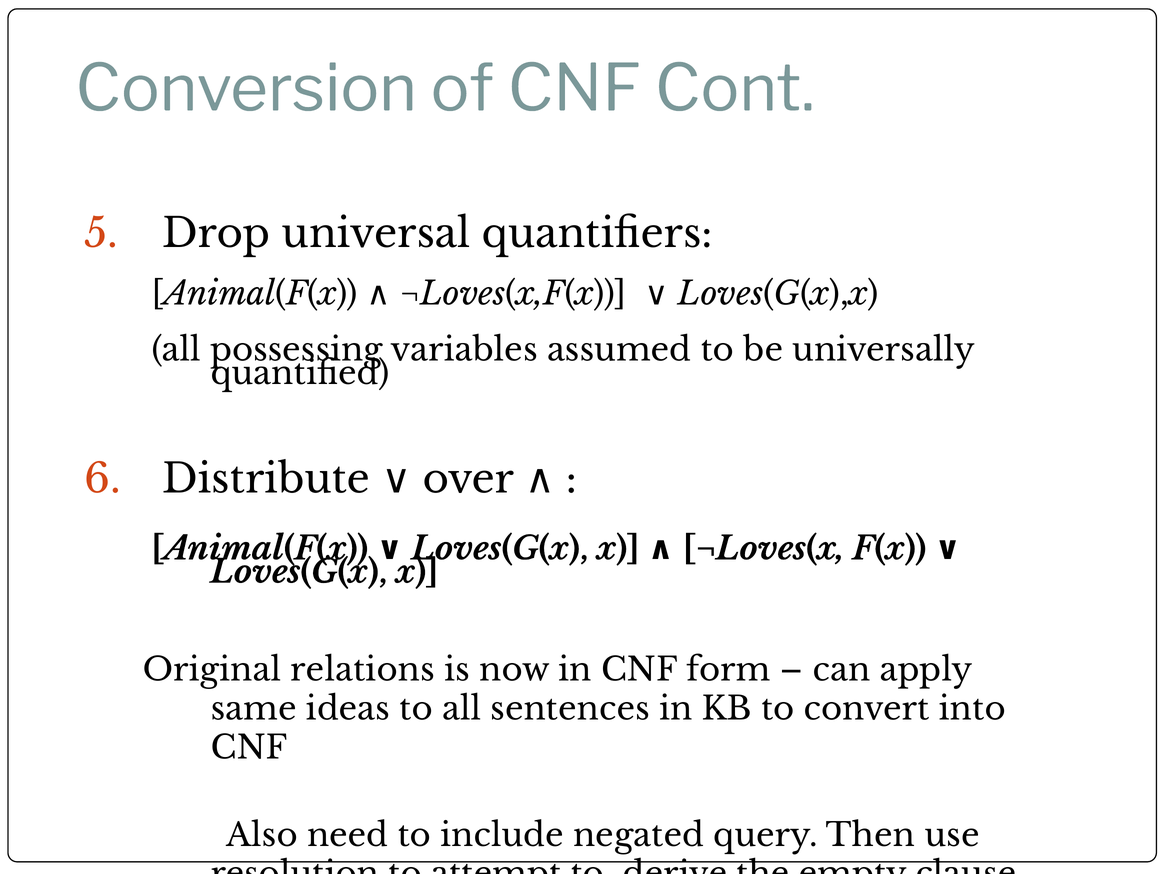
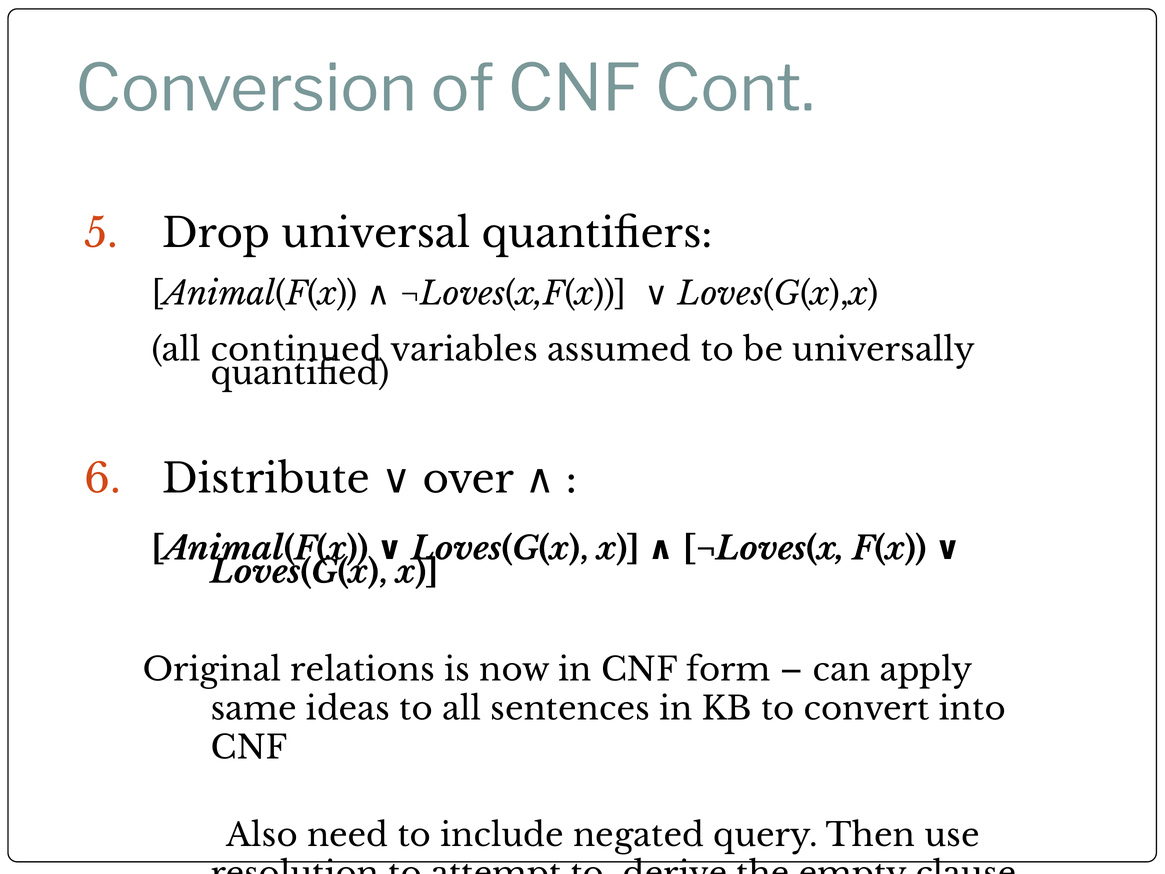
possessing: possessing -> continued
